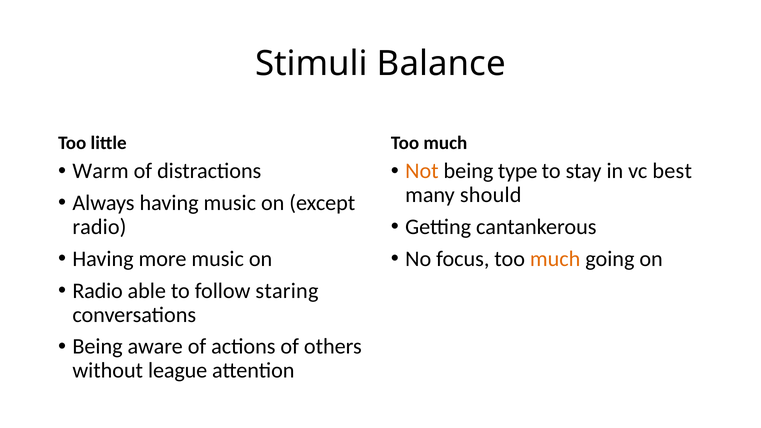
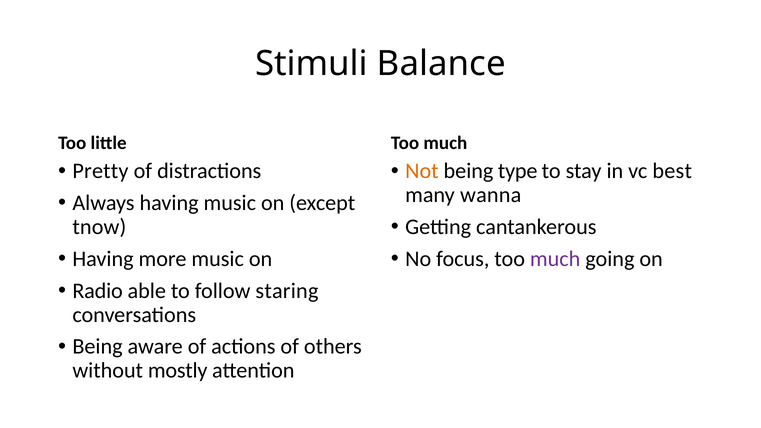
Warm: Warm -> Pretty
should: should -> wanna
radio at (99, 227): radio -> tnow
much at (555, 259) colour: orange -> purple
league: league -> mostly
